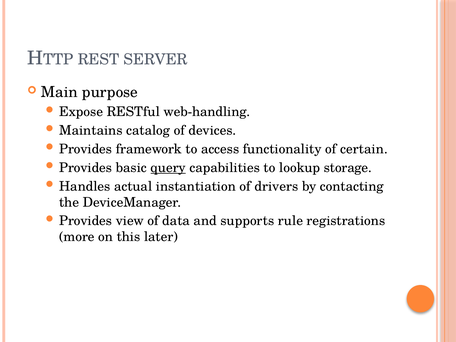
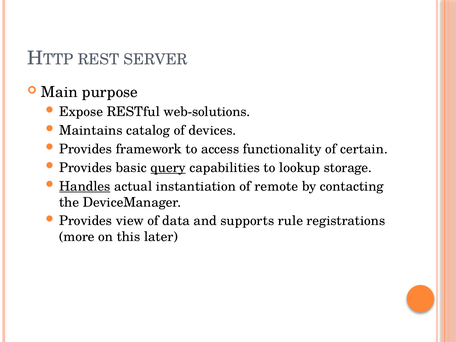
web-handling: web-handling -> web-solutions
Handles underline: none -> present
drivers: drivers -> remote
